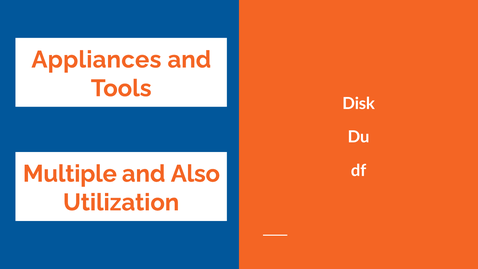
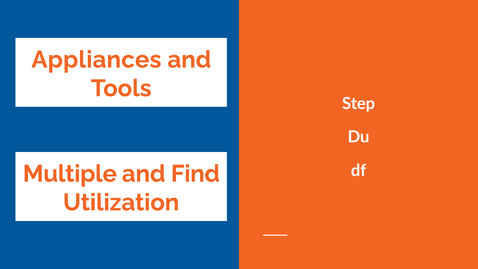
Disk: Disk -> Step
Also: Also -> Find
